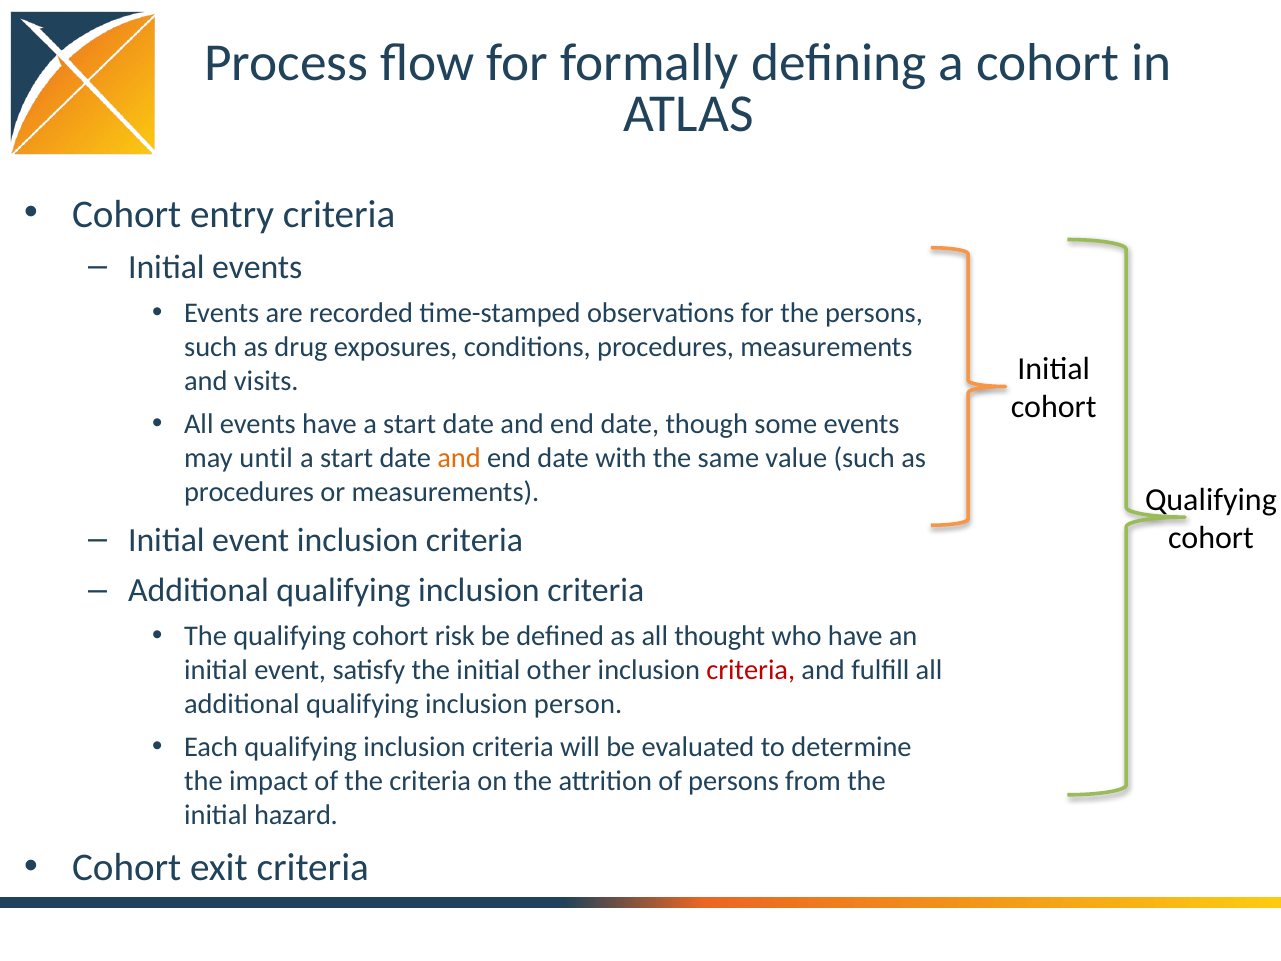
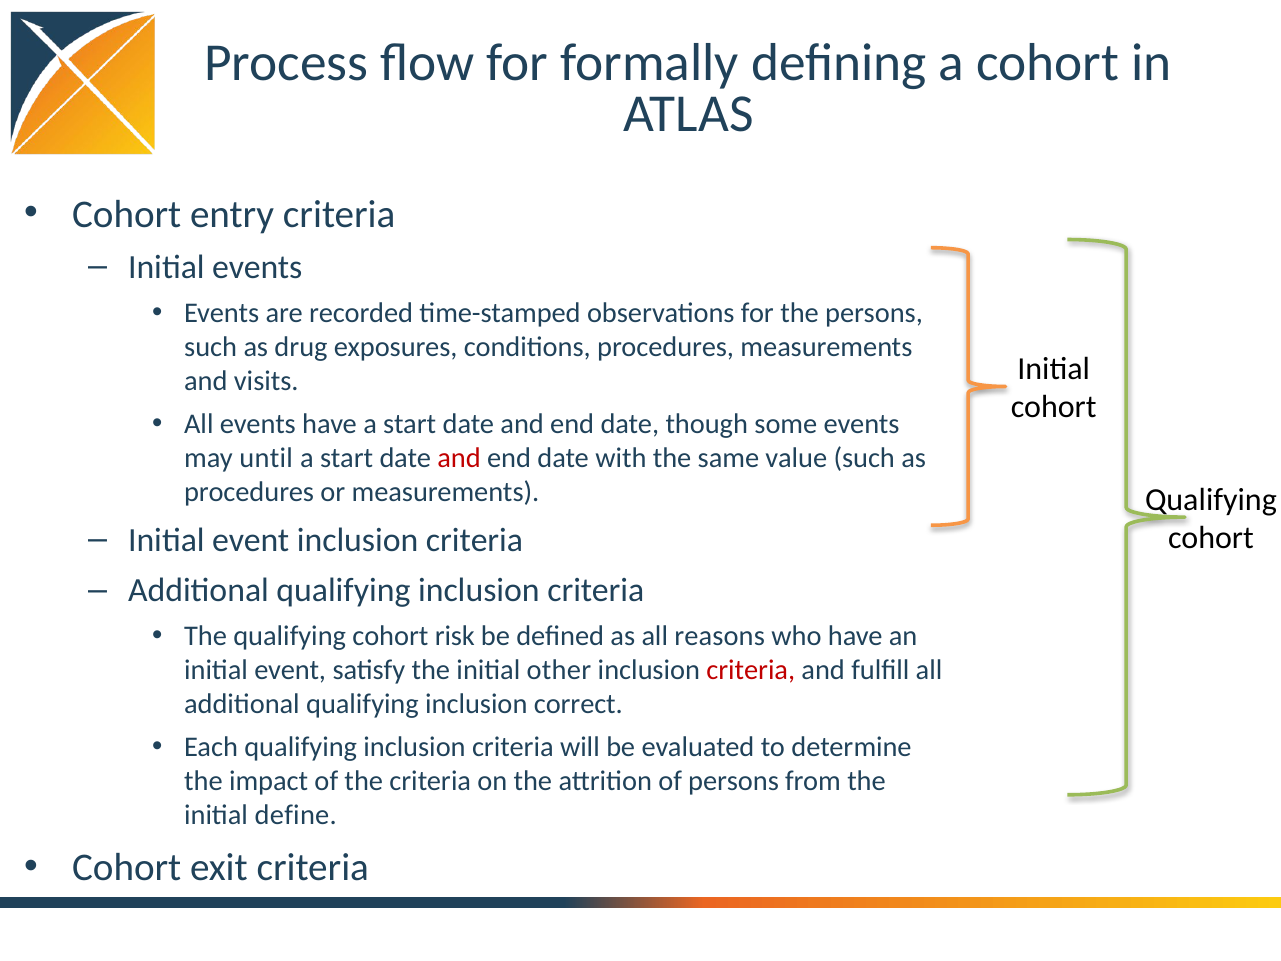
and at (459, 458) colour: orange -> red
thought: thought -> reasons
person: person -> correct
hazard: hazard -> define
